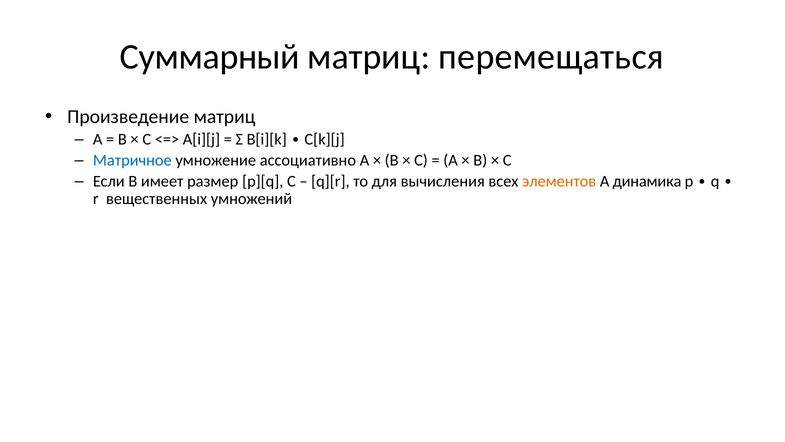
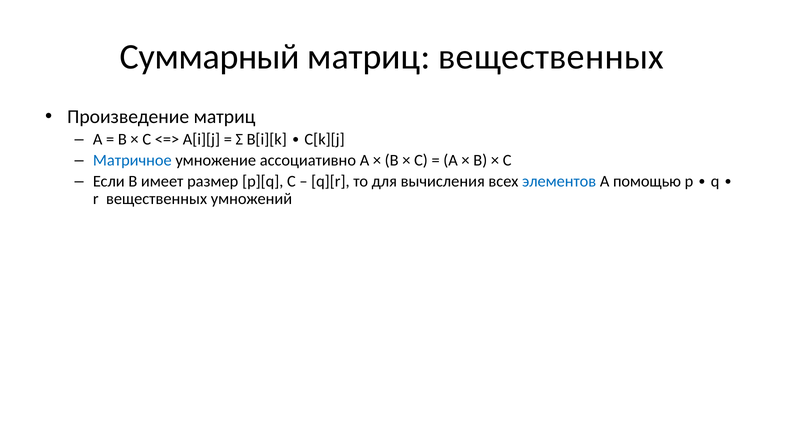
матриц перемещаться: перемещаться -> вещественных
элементов colour: orange -> blue
динамика: динамика -> помощью
